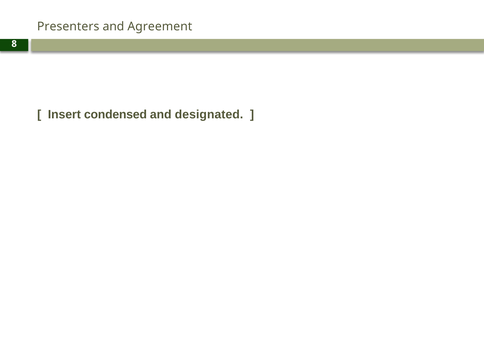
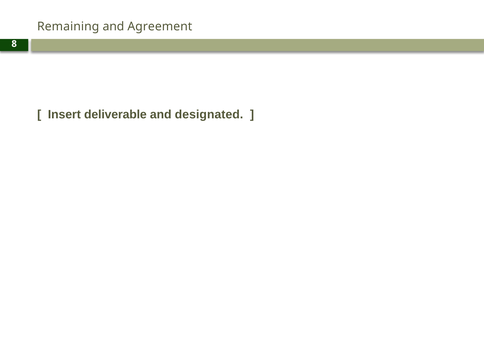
Presenters: Presenters -> Remaining
condensed: condensed -> deliverable
